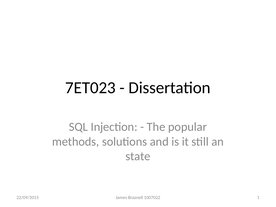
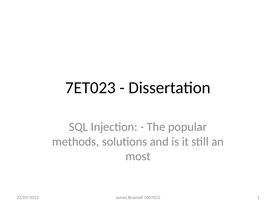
state: state -> most
